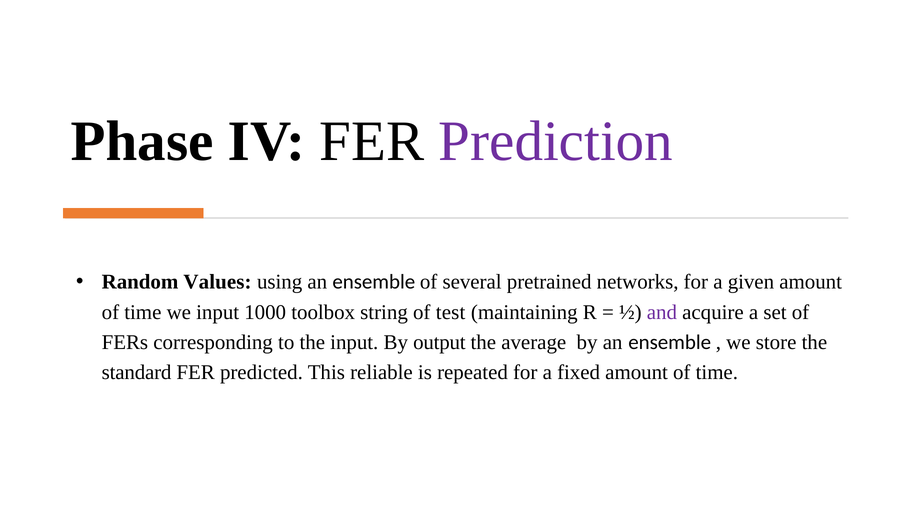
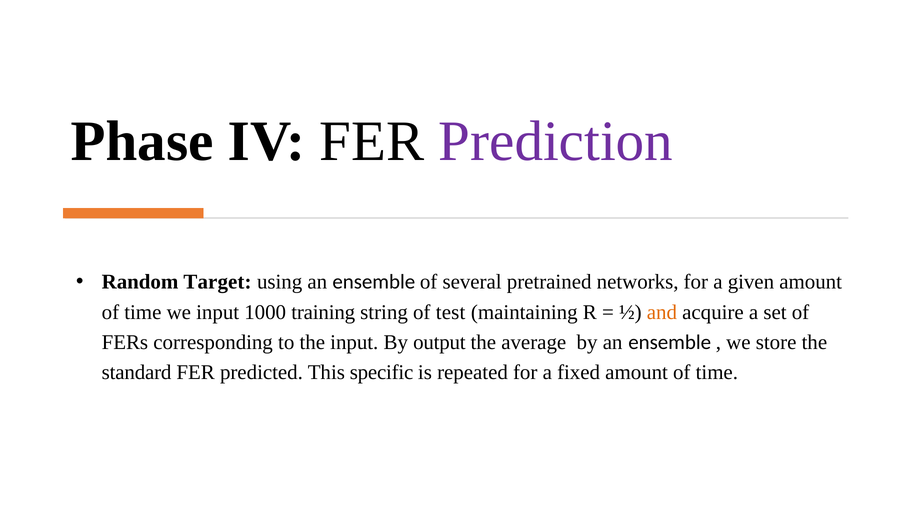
Values: Values -> Target
toolbox: toolbox -> training
and colour: purple -> orange
reliable: reliable -> specific
